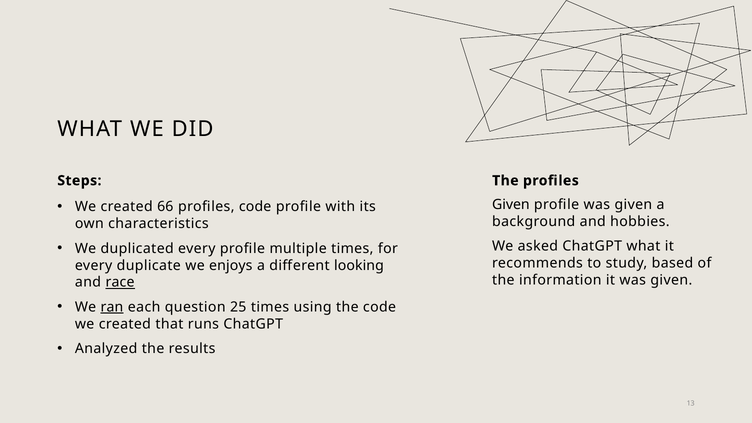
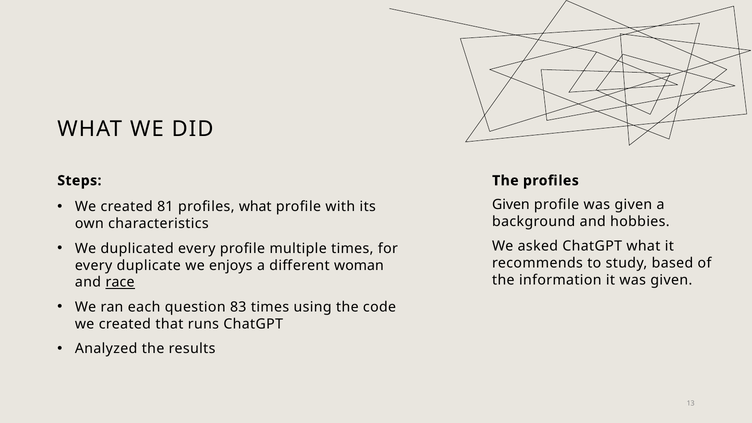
66: 66 -> 81
profiles code: code -> what
looking: looking -> woman
ran underline: present -> none
25: 25 -> 83
